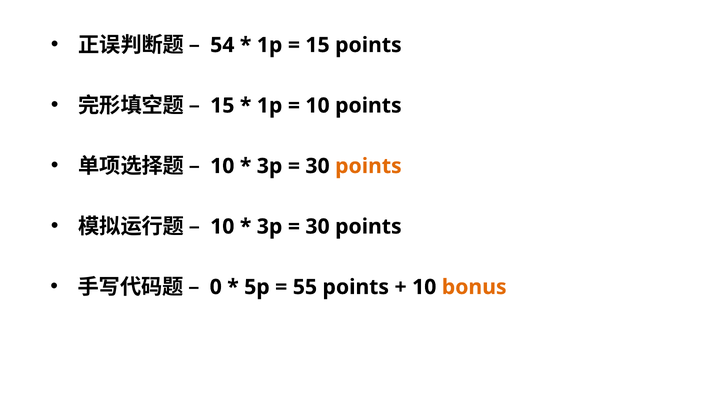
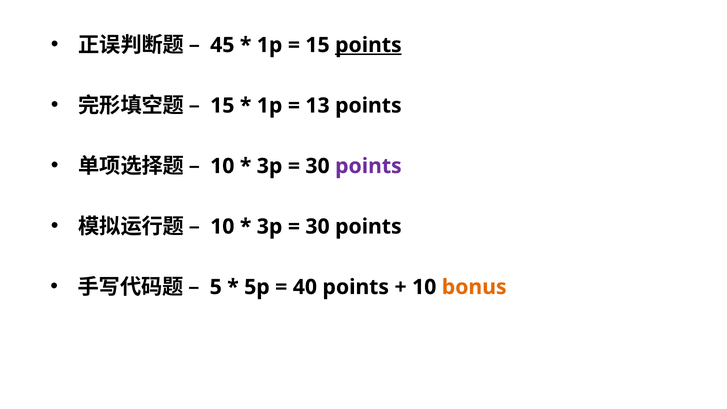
54: 54 -> 45
points at (368, 45) underline: none -> present
10 at (318, 106): 10 -> 13
points at (368, 166) colour: orange -> purple
0: 0 -> 5
55: 55 -> 40
